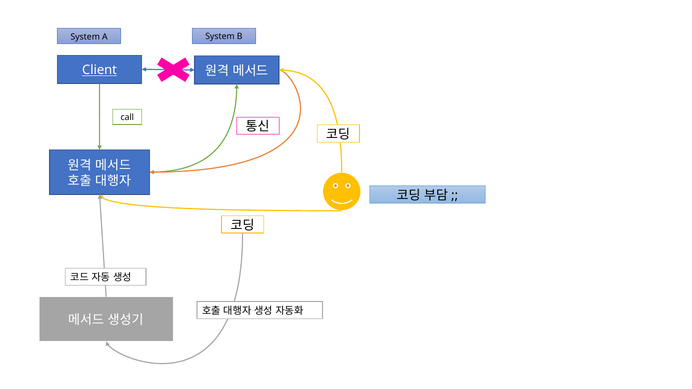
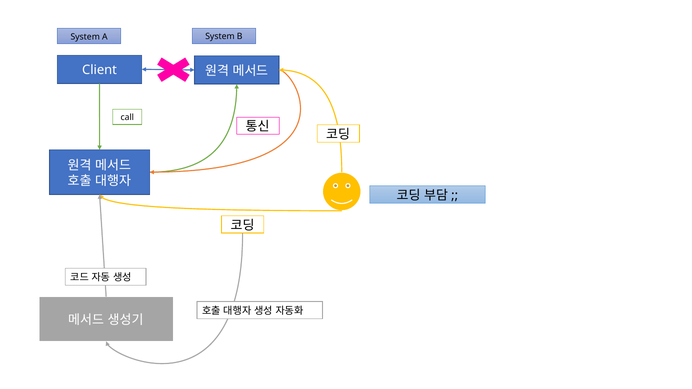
Client underline: present -> none
